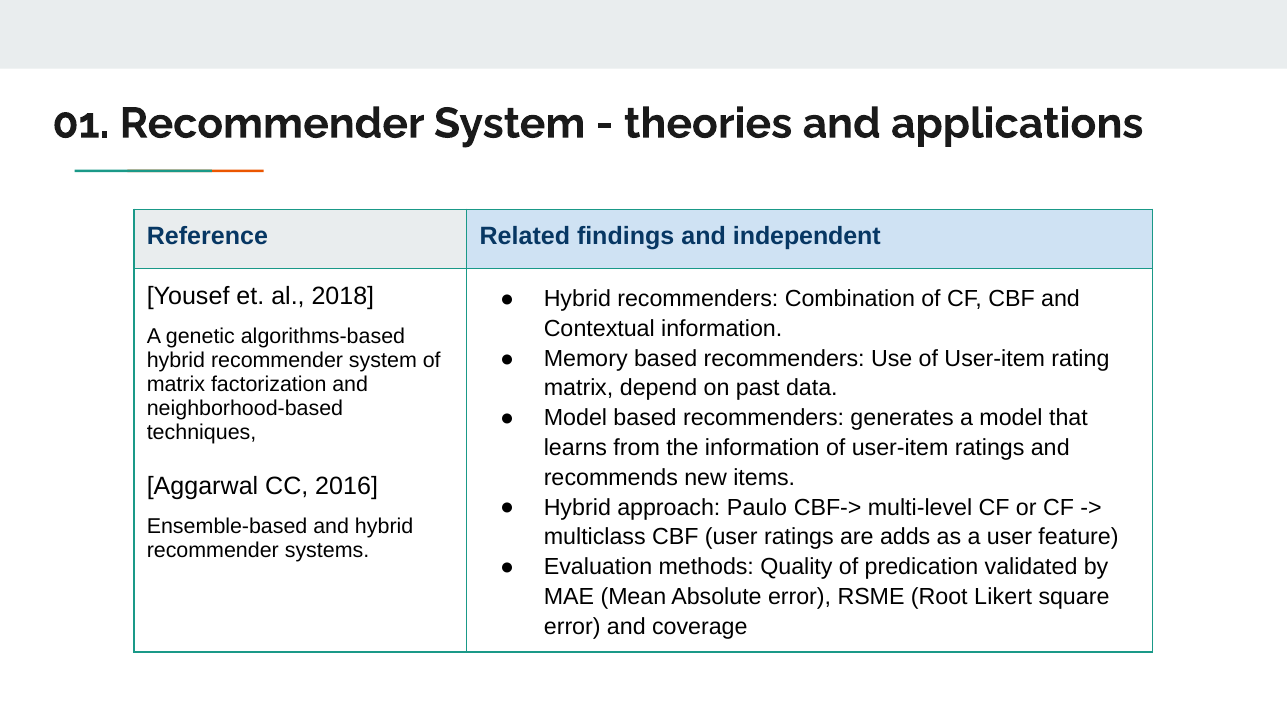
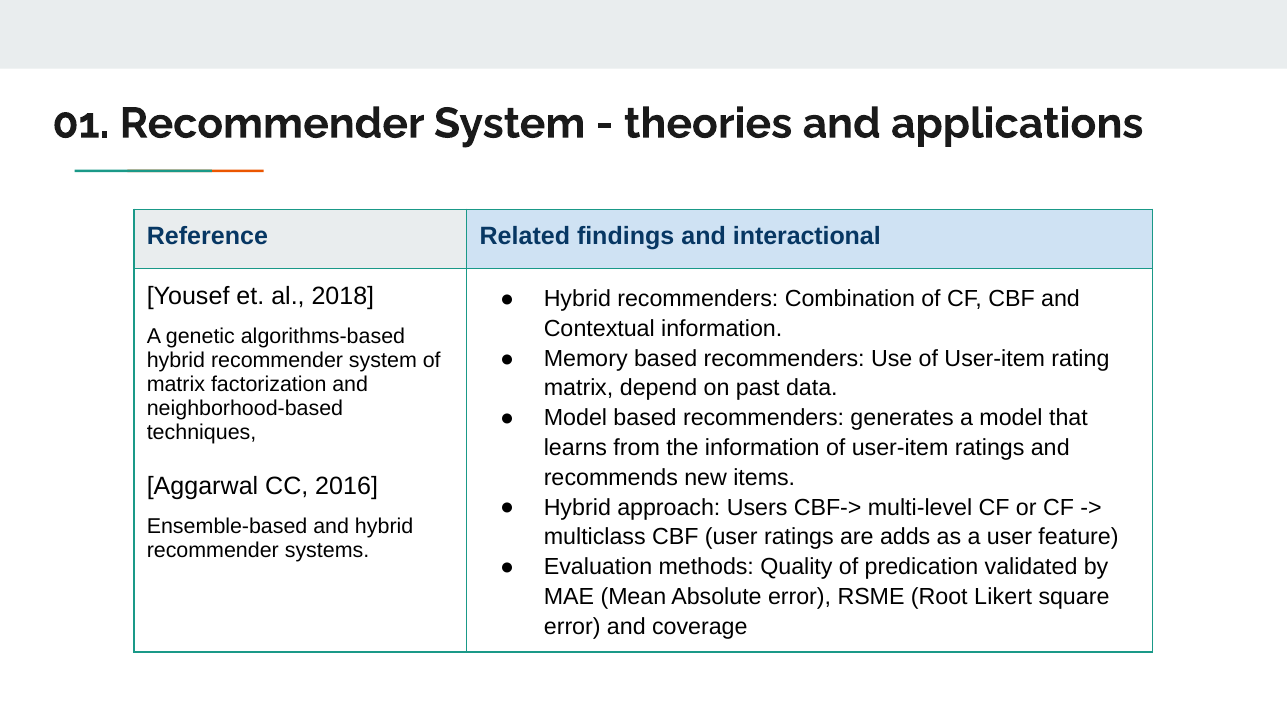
independent: independent -> interactional
Paulo: Paulo -> Users
